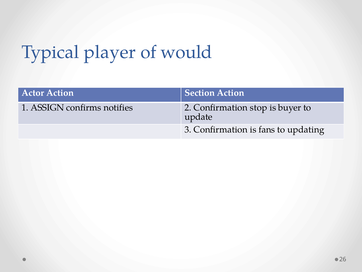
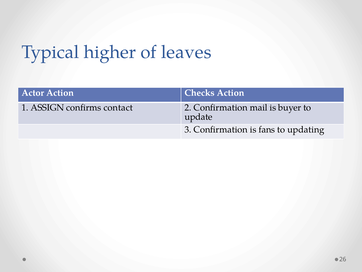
player: player -> higher
would: would -> leaves
Section: Section -> Checks
notifies: notifies -> contact
stop: stop -> mail
